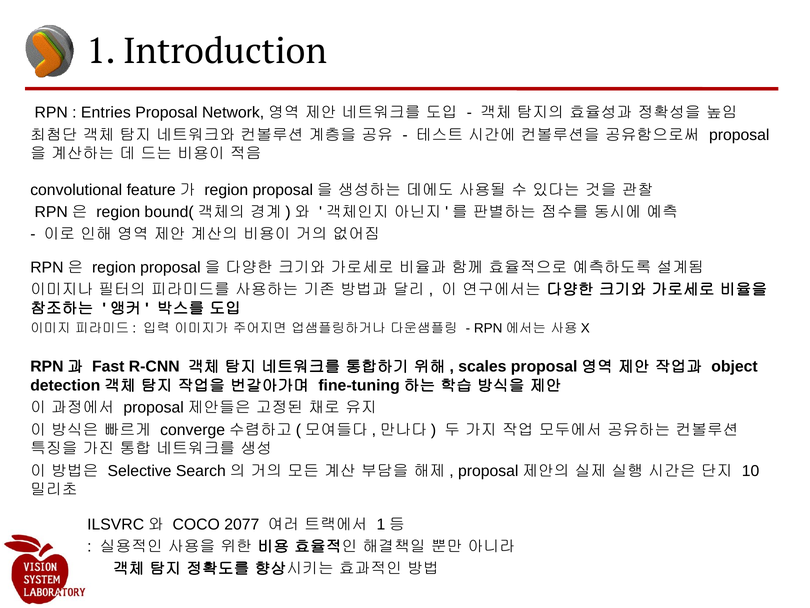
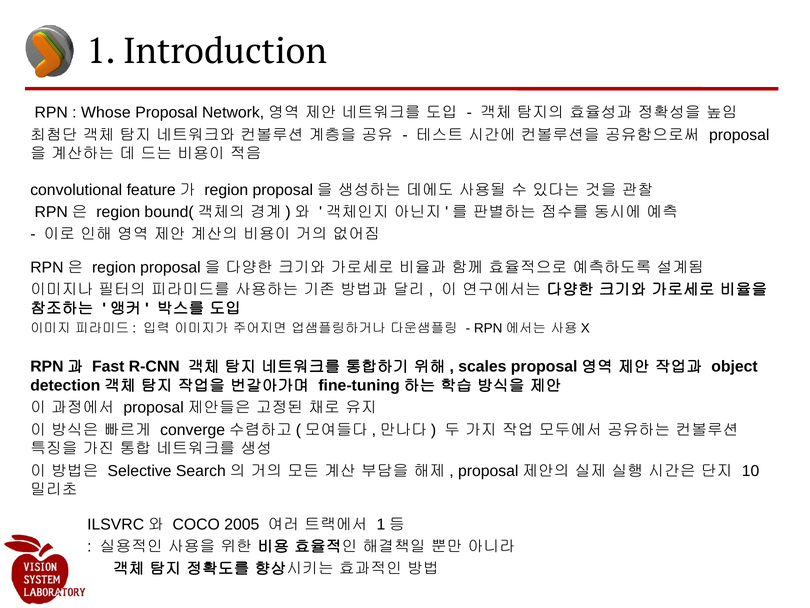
Entries: Entries -> Whose
2077: 2077 -> 2005
